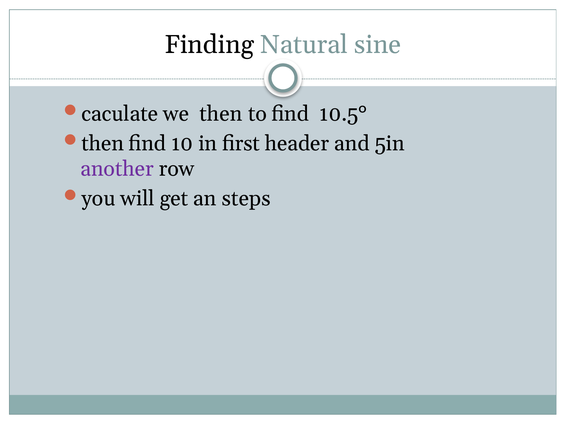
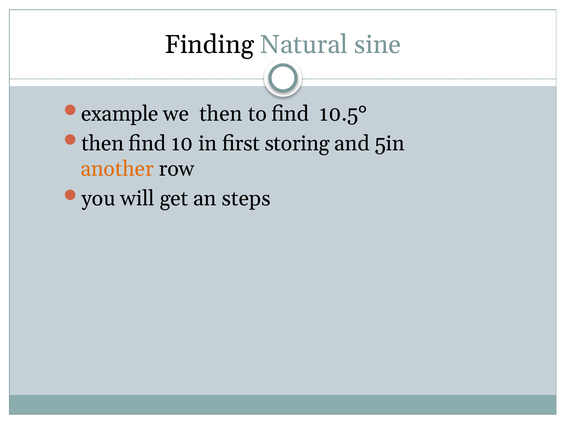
caculate: caculate -> example
header: header -> storing
another colour: purple -> orange
